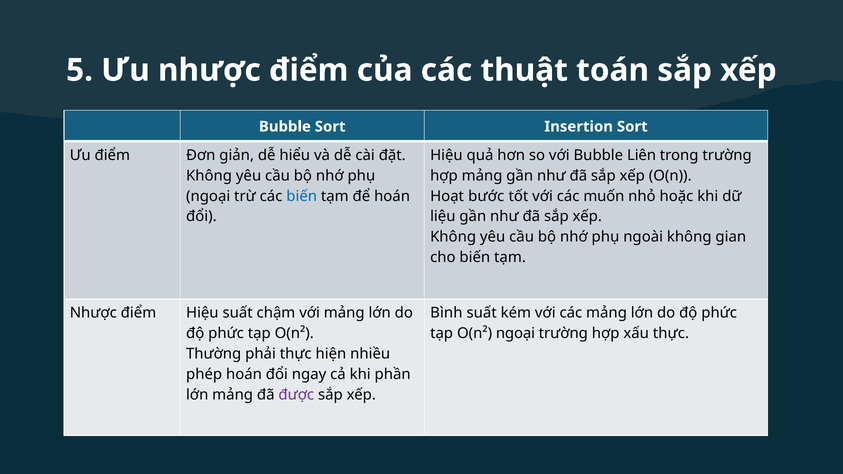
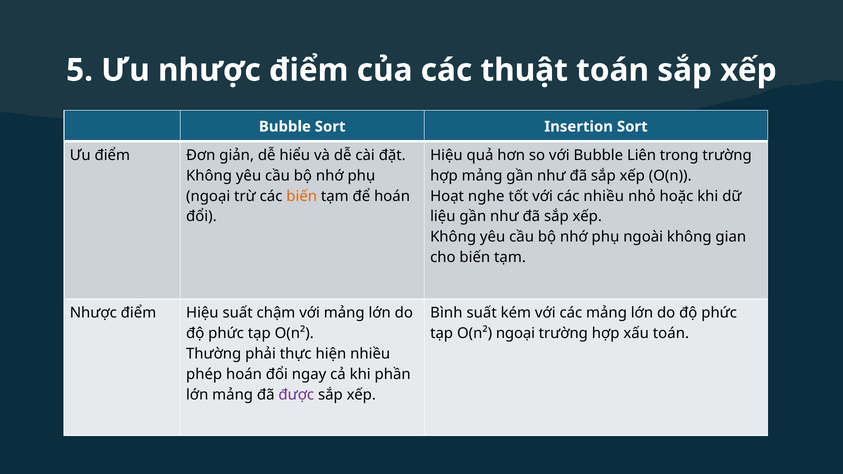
biến at (302, 196) colour: blue -> orange
bước: bước -> nghe
các muốn: muốn -> nhiều
xấu thực: thực -> toán
